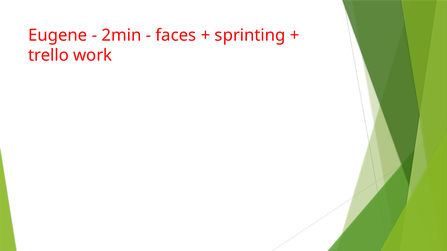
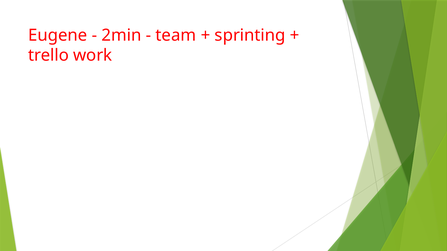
faces: faces -> team
